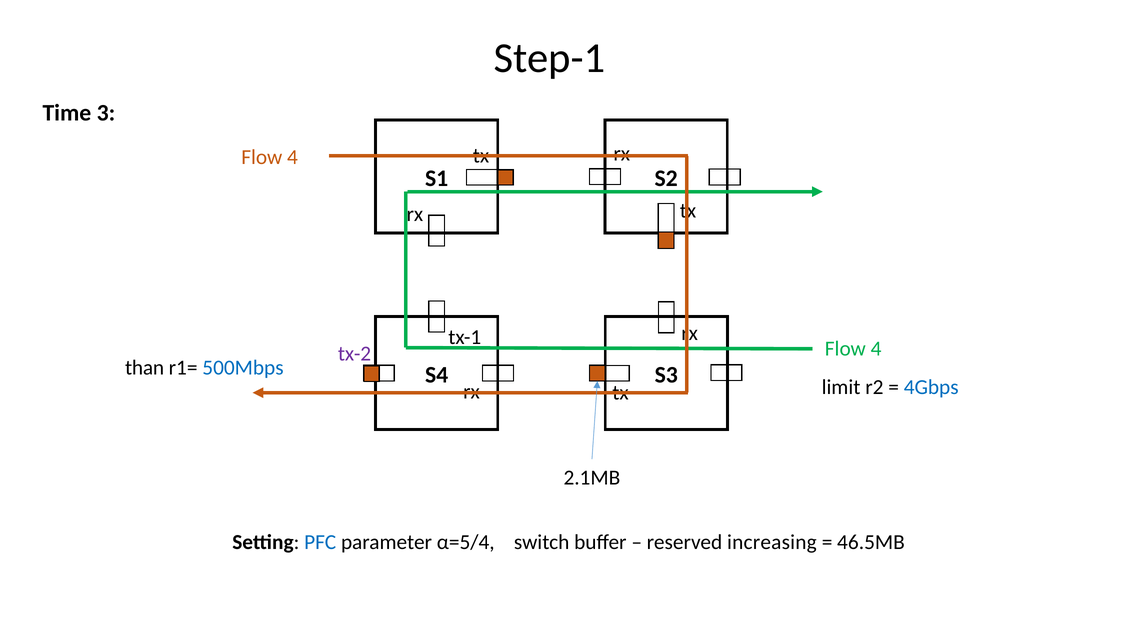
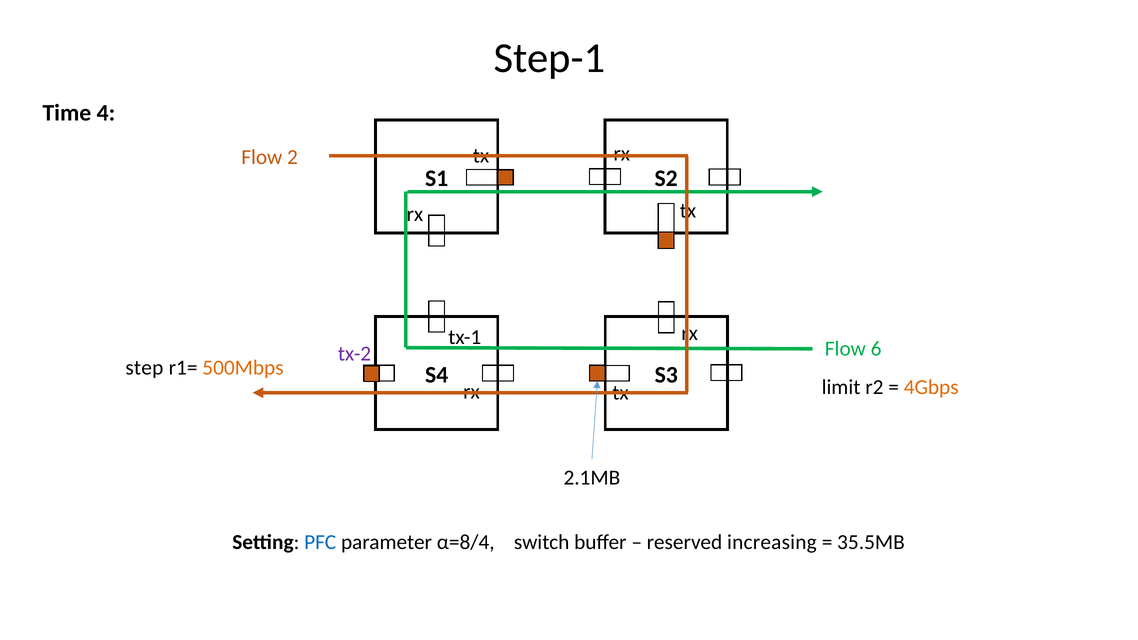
3: 3 -> 4
4 at (292, 157): 4 -> 2
4 at (876, 349): 4 -> 6
than: than -> step
500Mbps colour: blue -> orange
4Gbps colour: blue -> orange
α=5/4: α=5/4 -> α=8/4
46.5MB: 46.5MB -> 35.5MB
